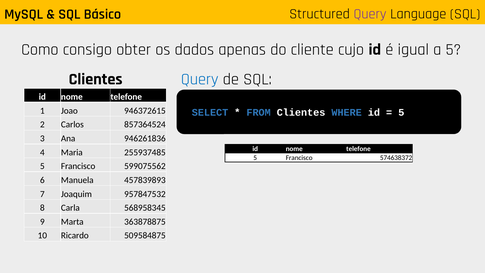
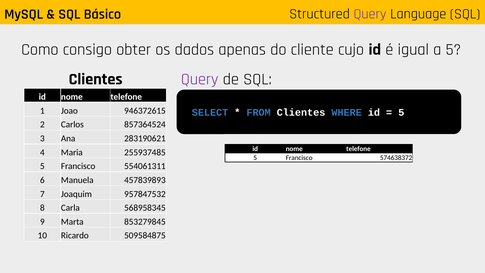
Query at (200, 79) colour: blue -> purple
946261836: 946261836 -> 283190621
599075562: 599075562 -> 554061311
363878875: 363878875 -> 853279845
